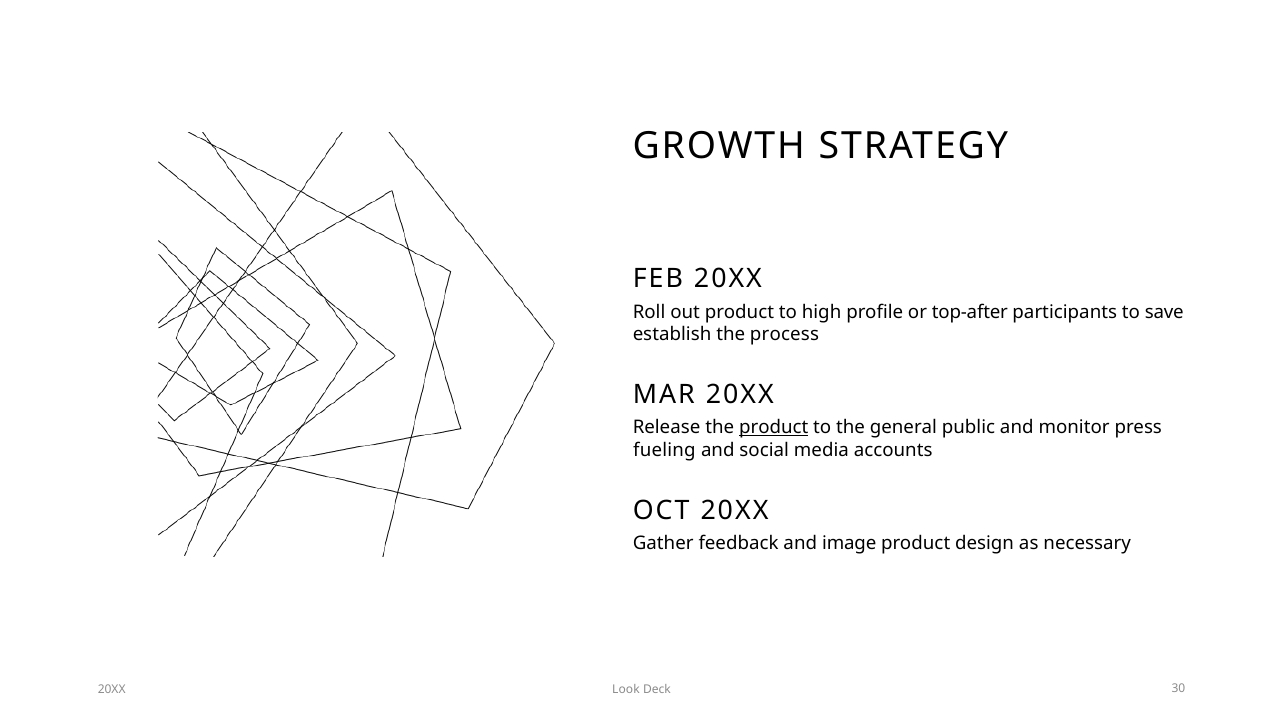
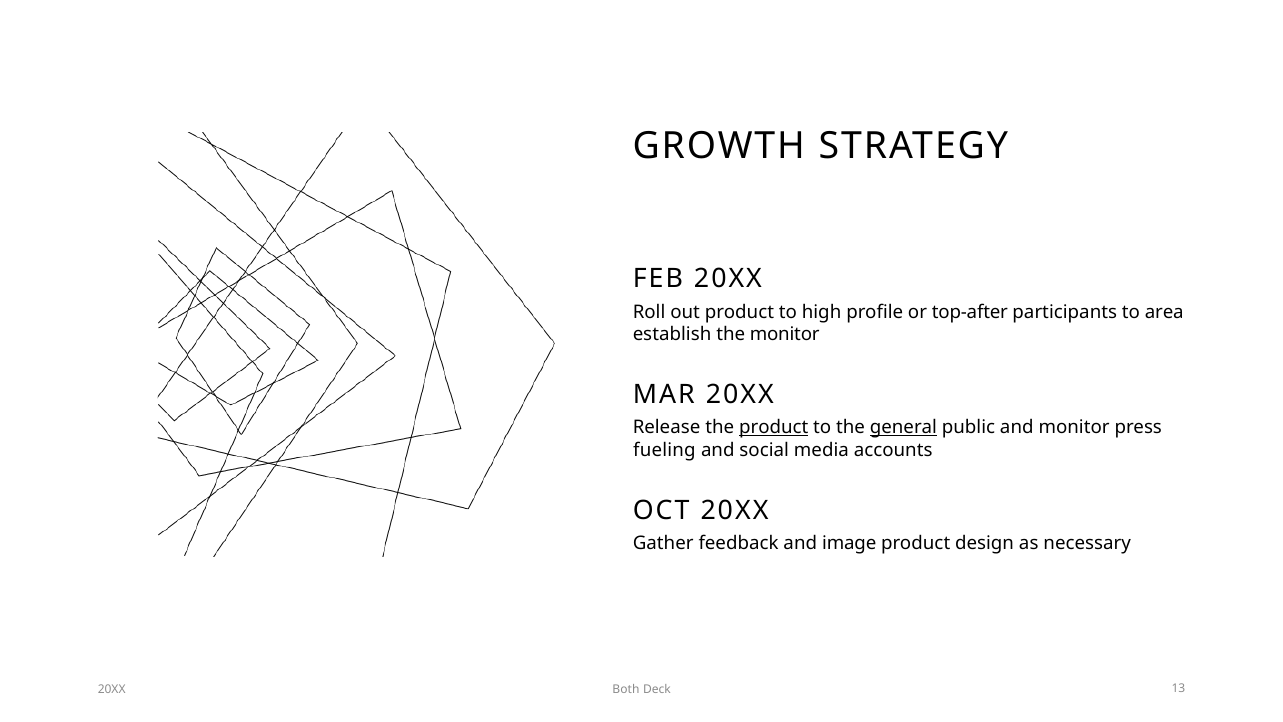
save: save -> area
the process: process -> monitor
general underline: none -> present
Look: Look -> Both
30: 30 -> 13
